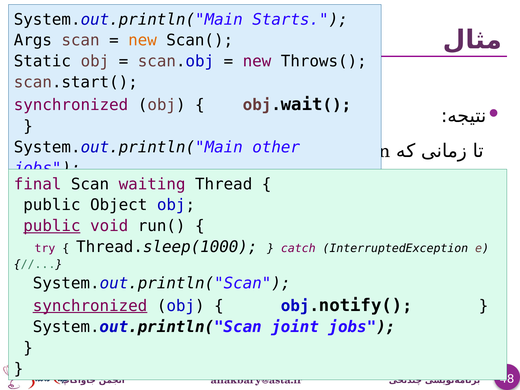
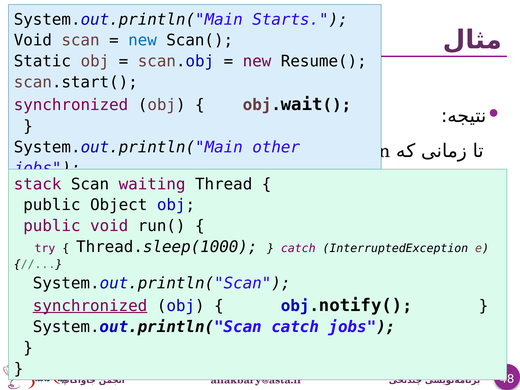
Args at (33, 40): Args -> Void
new at (142, 40) colour: orange -> blue
Throws(: Throws( -> Resume(
final: final -> stack
public at (52, 226) underline: present -> none
System.out.println("Scan joint: joint -> catch
